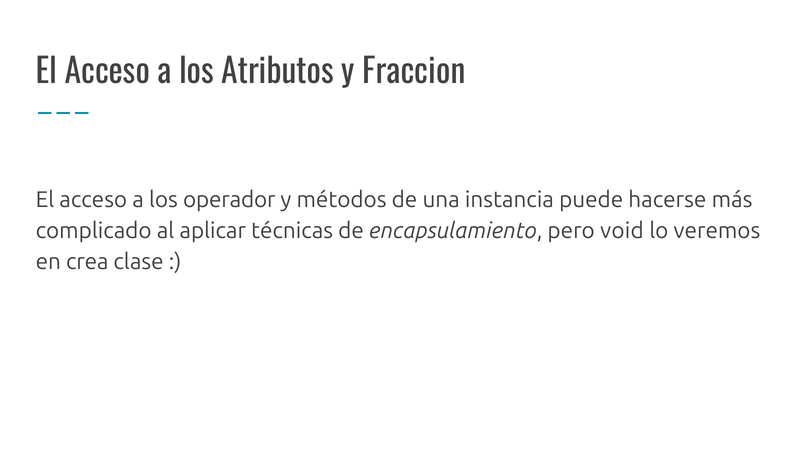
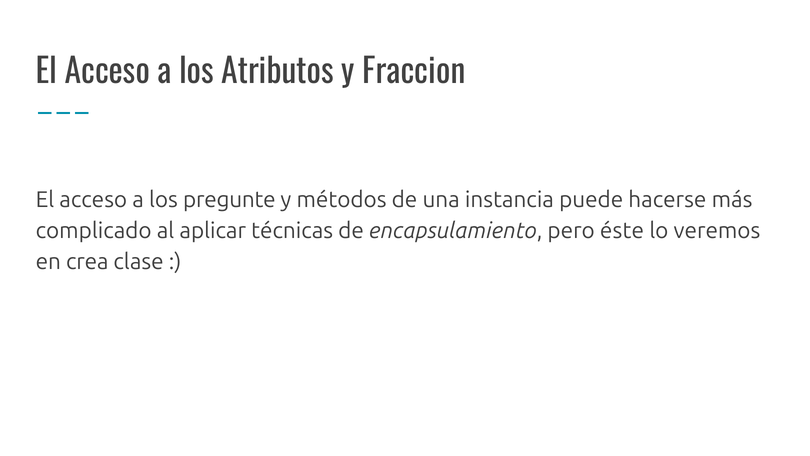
operador: operador -> pregunte
void: void -> éste
